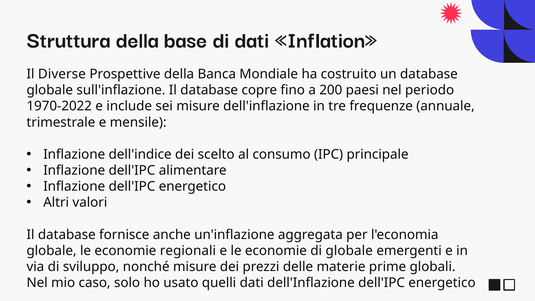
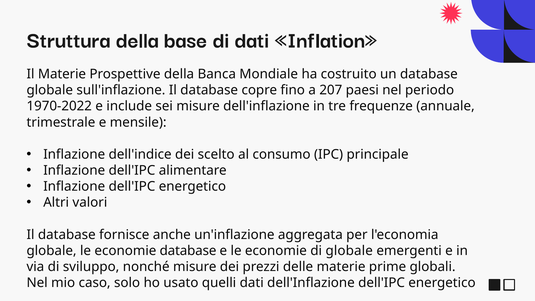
Il Diverse: Diverse -> Materie
200: 200 -> 207
economie regionali: regionali -> database
